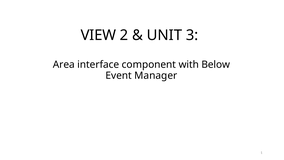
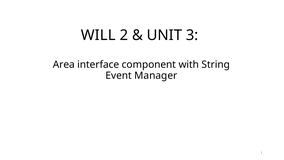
VIEW: VIEW -> WILL
Below: Below -> String
